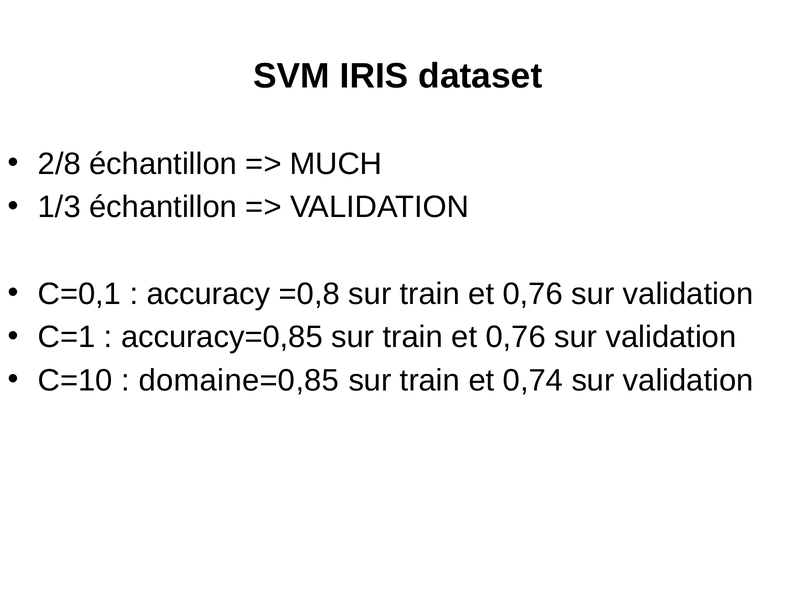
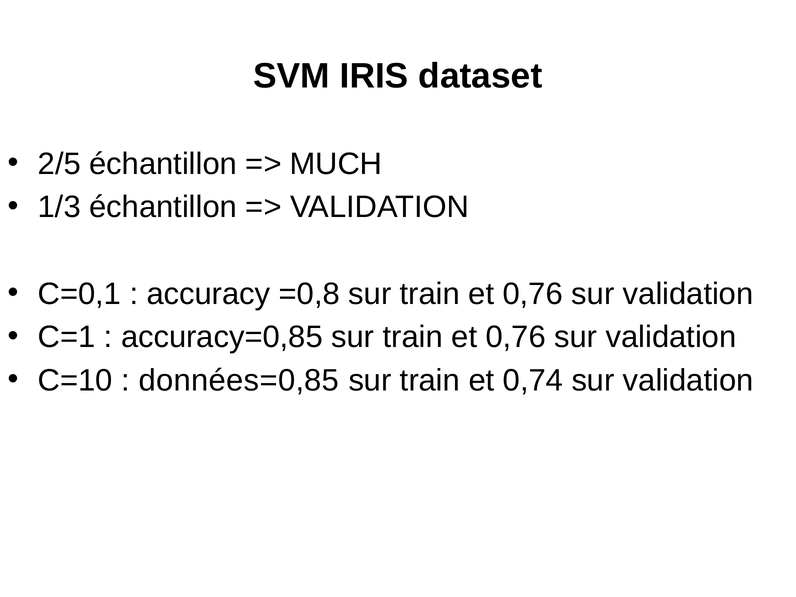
2/8: 2/8 -> 2/5
domaine=0,85: domaine=0,85 -> données=0,85
